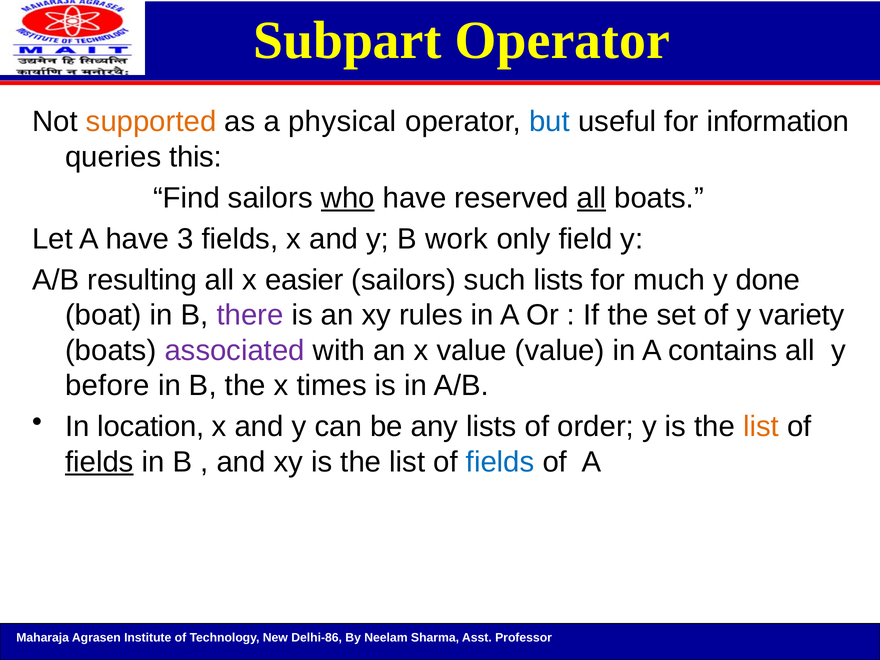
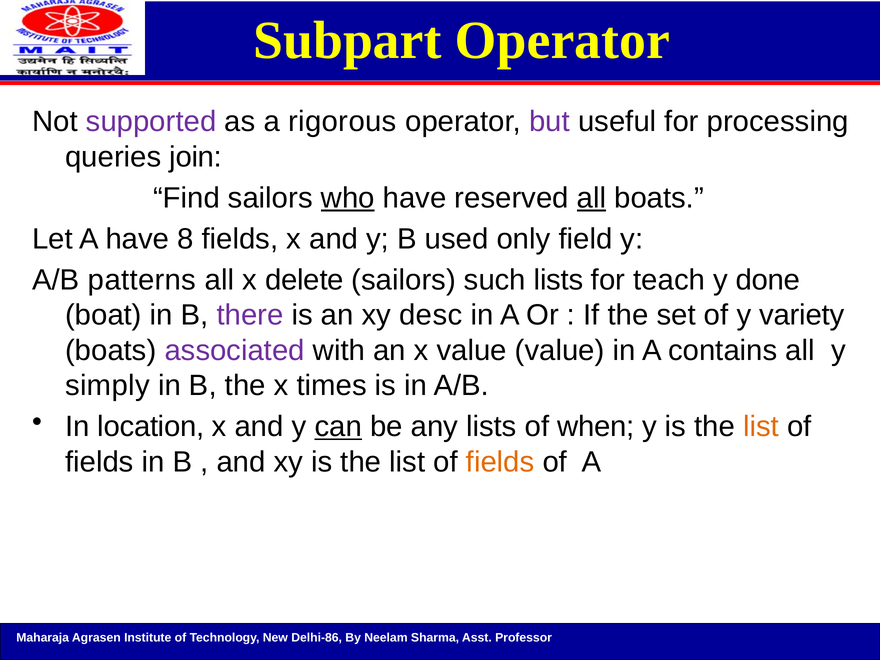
supported colour: orange -> purple
physical: physical -> rigorous
but colour: blue -> purple
information: information -> processing
this: this -> join
3: 3 -> 8
work: work -> used
resulting: resulting -> patterns
easier: easier -> delete
much: much -> teach
rules: rules -> desc
before: before -> simply
can underline: none -> present
order: order -> when
fields at (99, 462) underline: present -> none
fields at (500, 462) colour: blue -> orange
